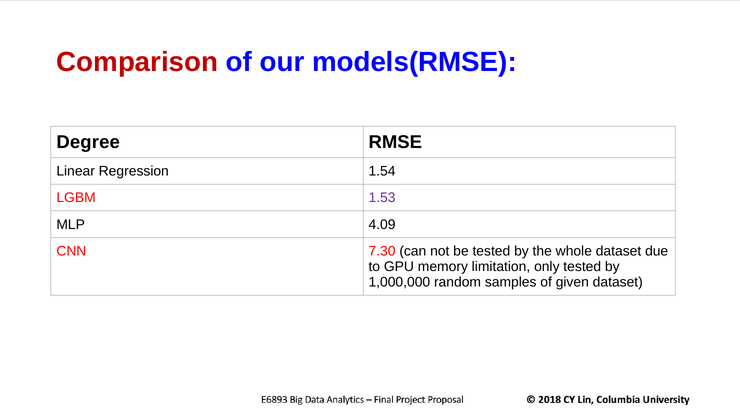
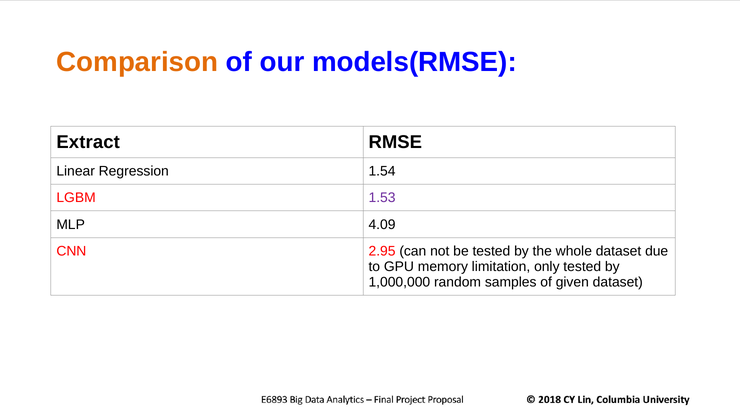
Comparison colour: red -> orange
Degree: Degree -> Extract
7.30: 7.30 -> 2.95
